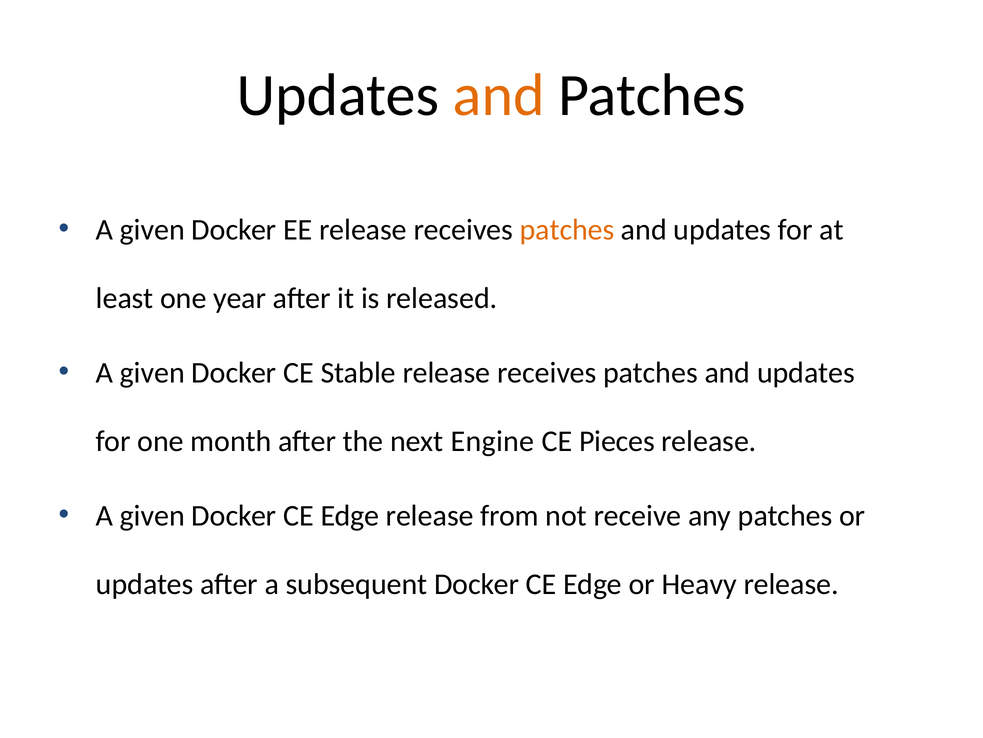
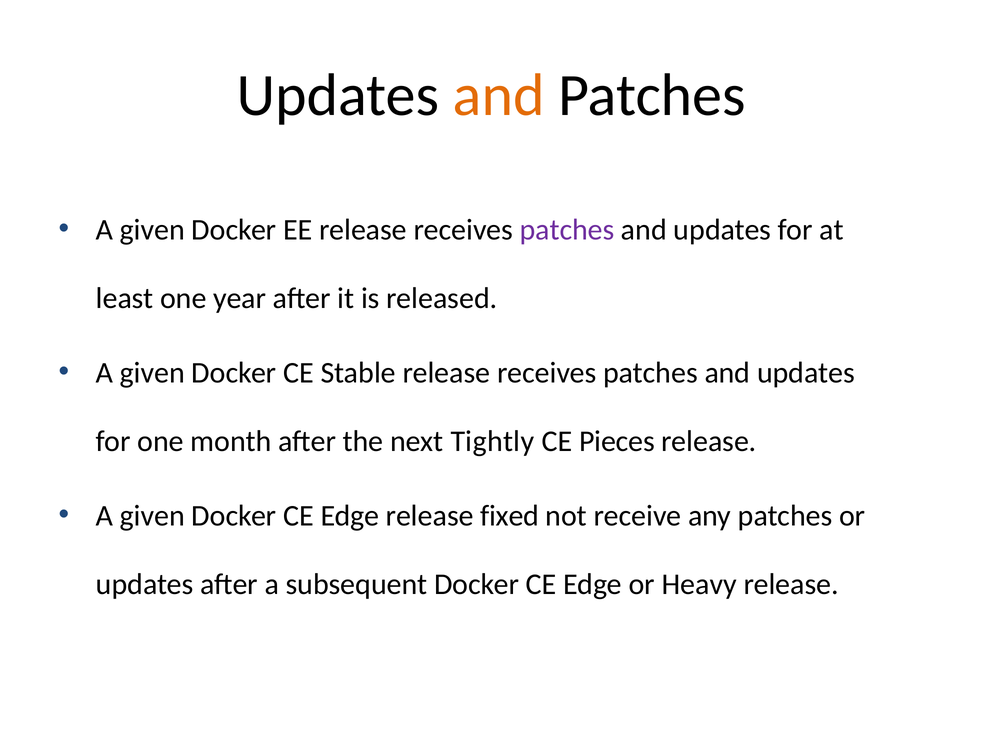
patches at (567, 229) colour: orange -> purple
Engine: Engine -> Tightly
from: from -> fixed
